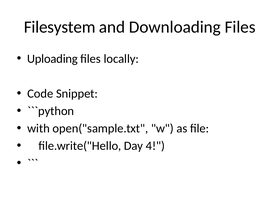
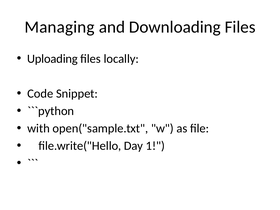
Filesystem: Filesystem -> Managing
4: 4 -> 1
